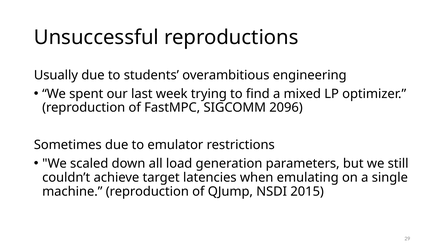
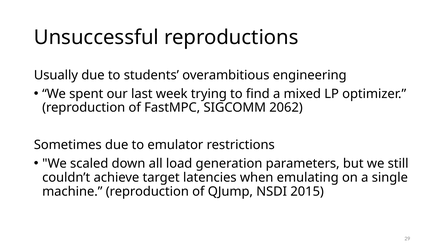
2096: 2096 -> 2062
